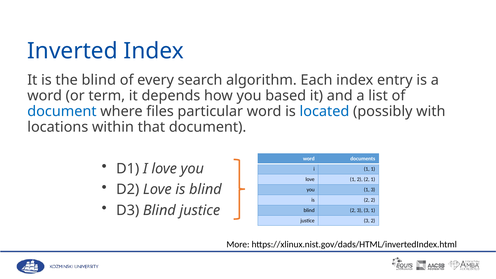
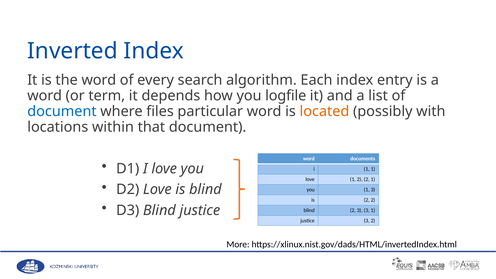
the blind: blind -> word
based: based -> logfile
located colour: blue -> orange
